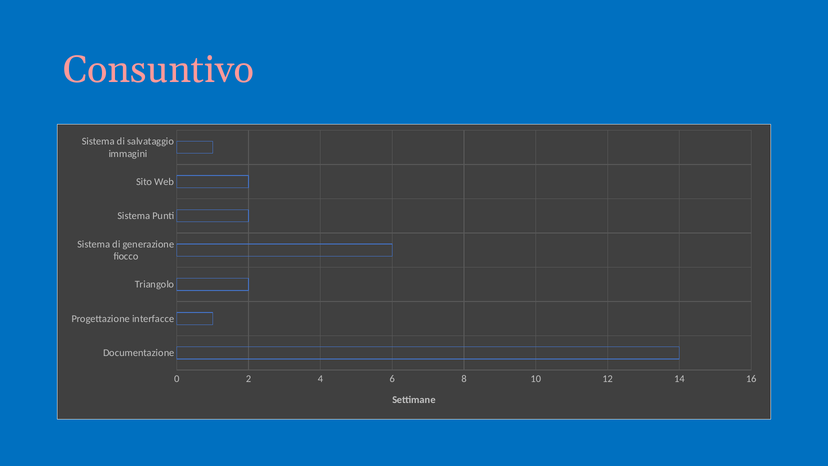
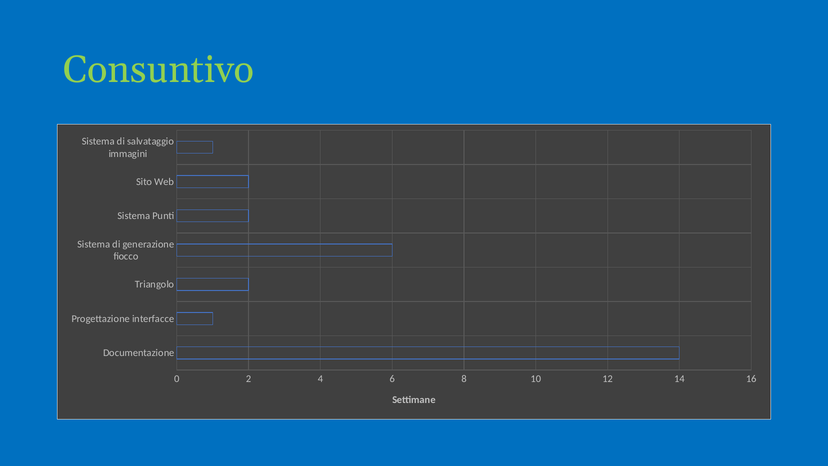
Consuntivo colour: pink -> light green
